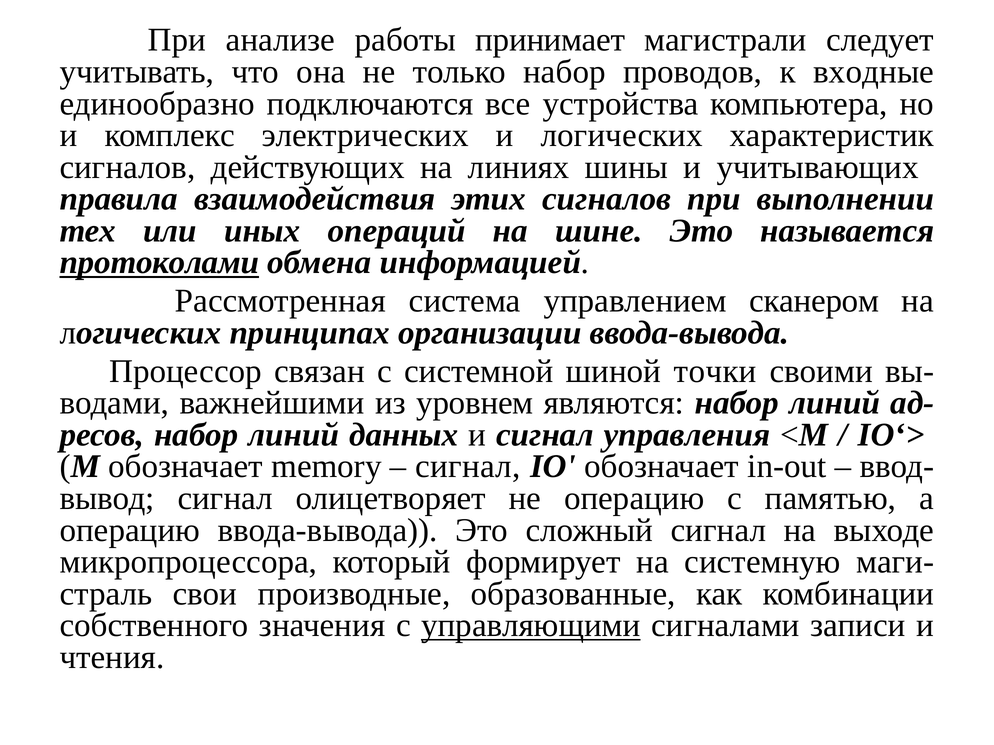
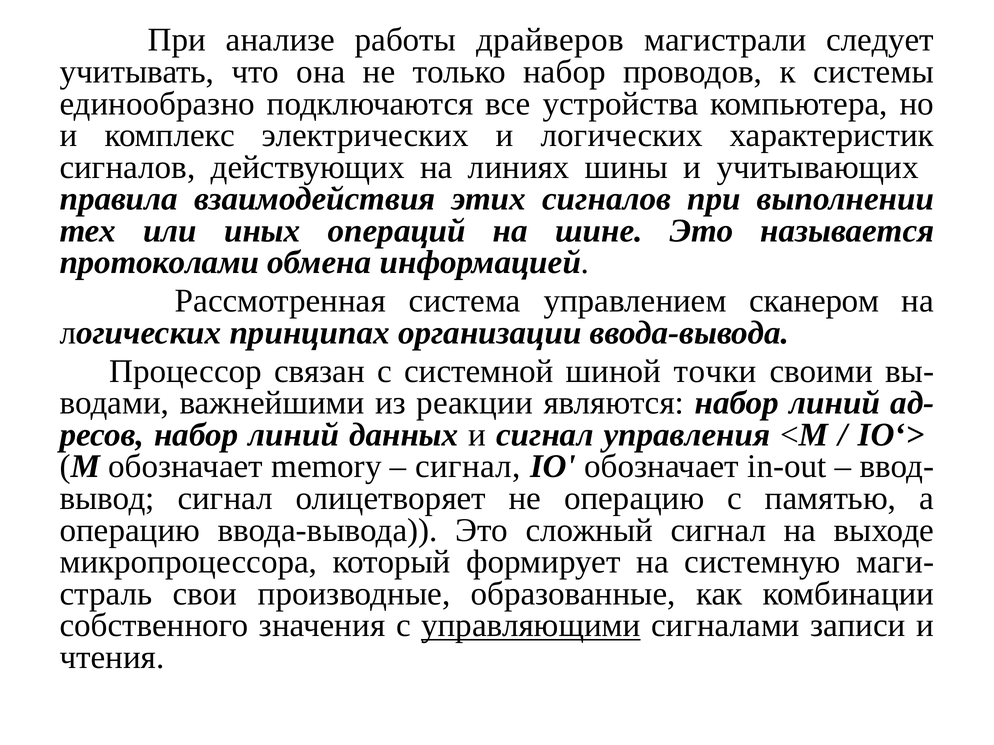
принимает: принимает -> драйверов
входные: входные -> системы
протоколами underline: present -> none
уровнем: уровнем -> реакции
